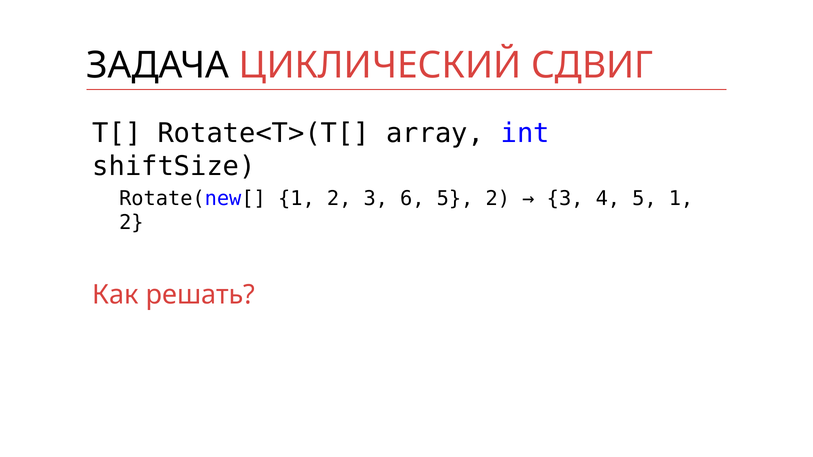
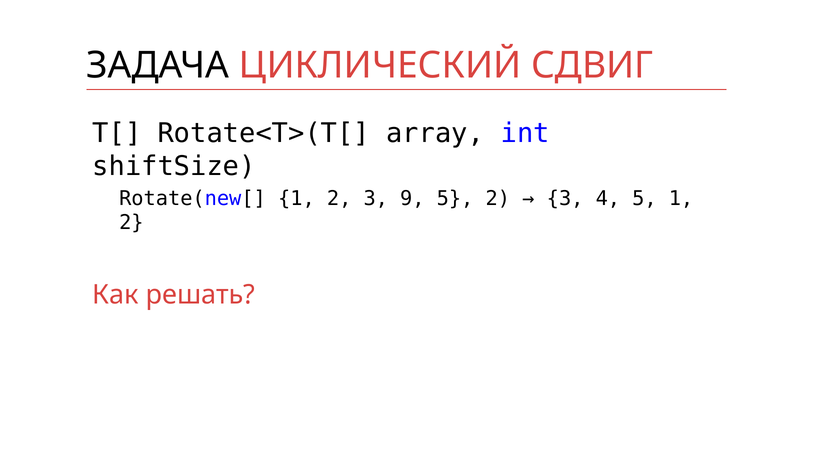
6: 6 -> 9
